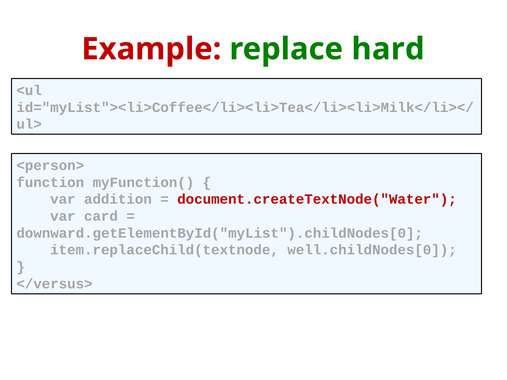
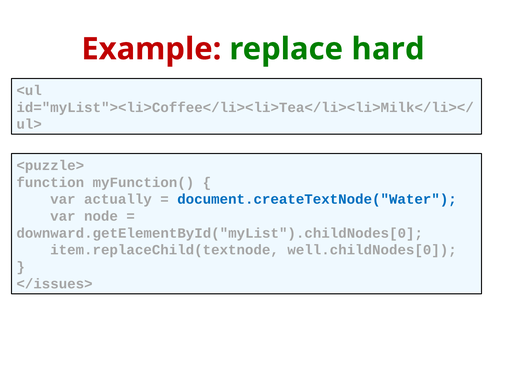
<person>: <person> -> <puzzle>
addition: addition -> actually
document.createTextNode("Water colour: red -> blue
card: card -> node
</versus>: </versus> -> </issues>
